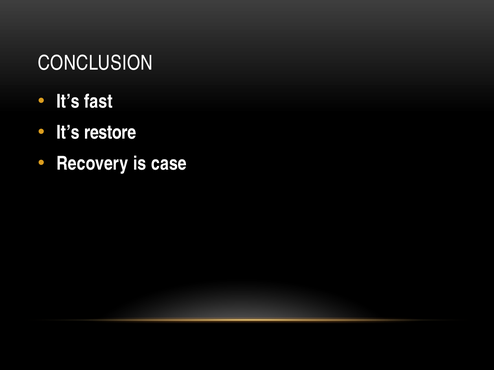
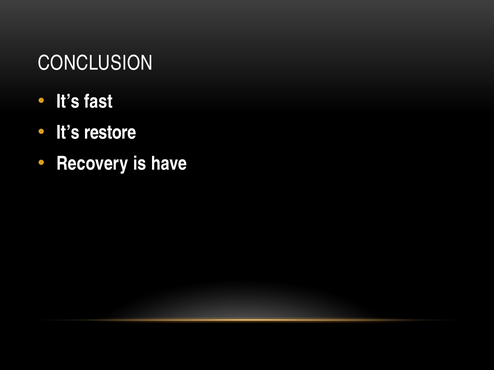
case: case -> have
